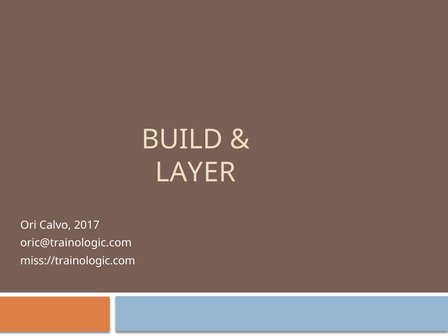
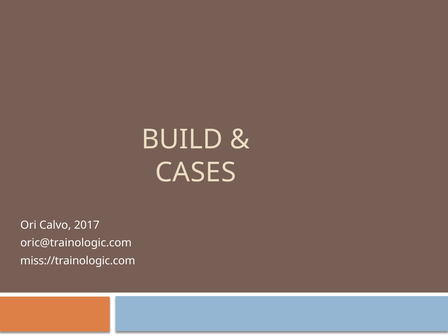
LAYER: LAYER -> CASES
